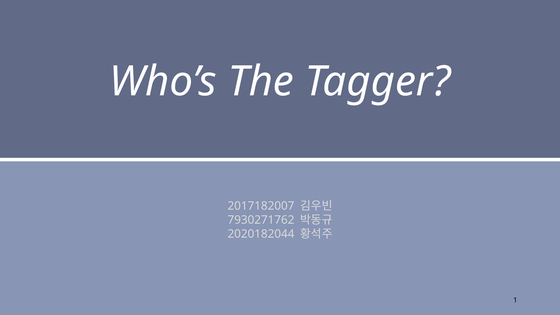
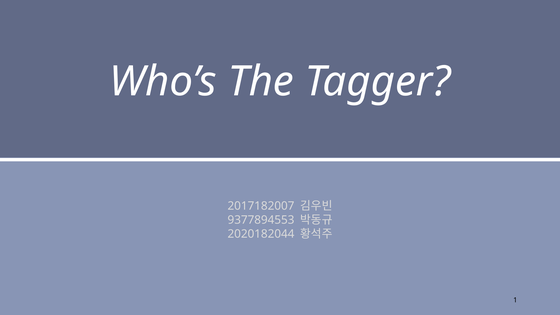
7930271762: 7930271762 -> 9377894553
